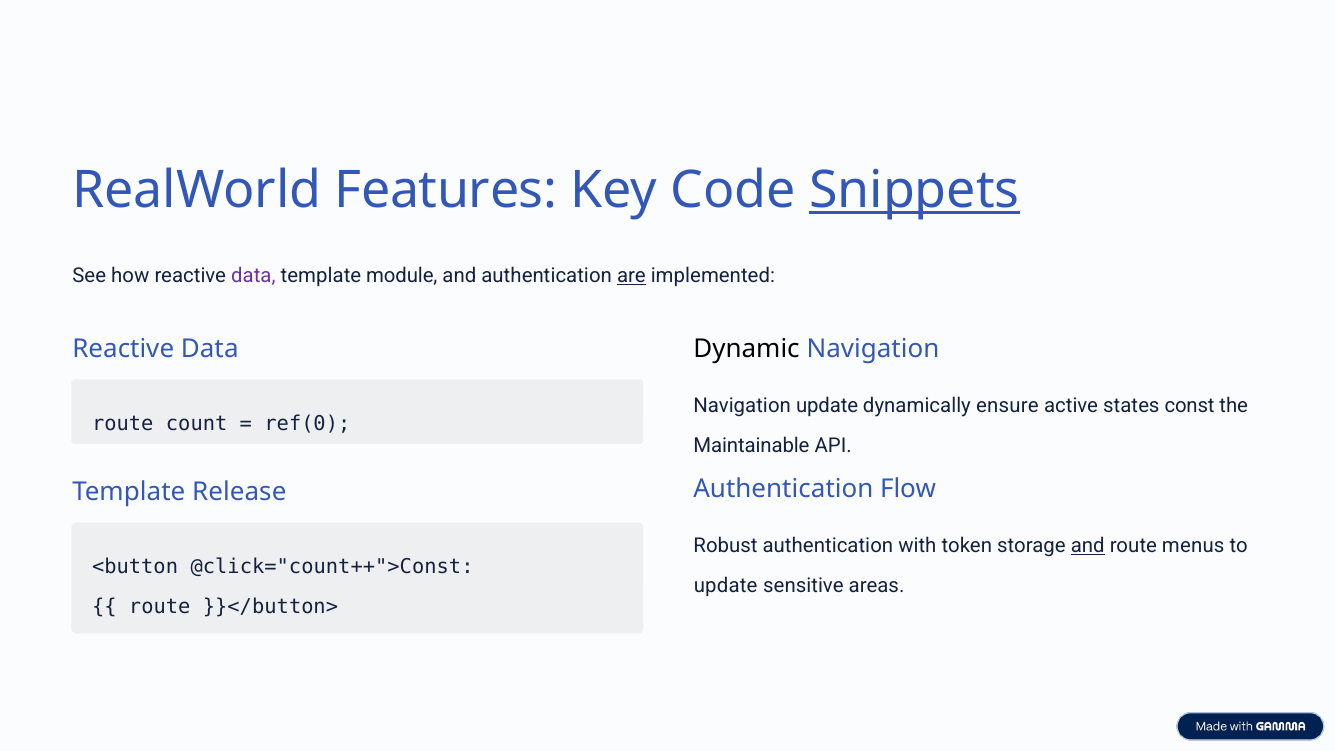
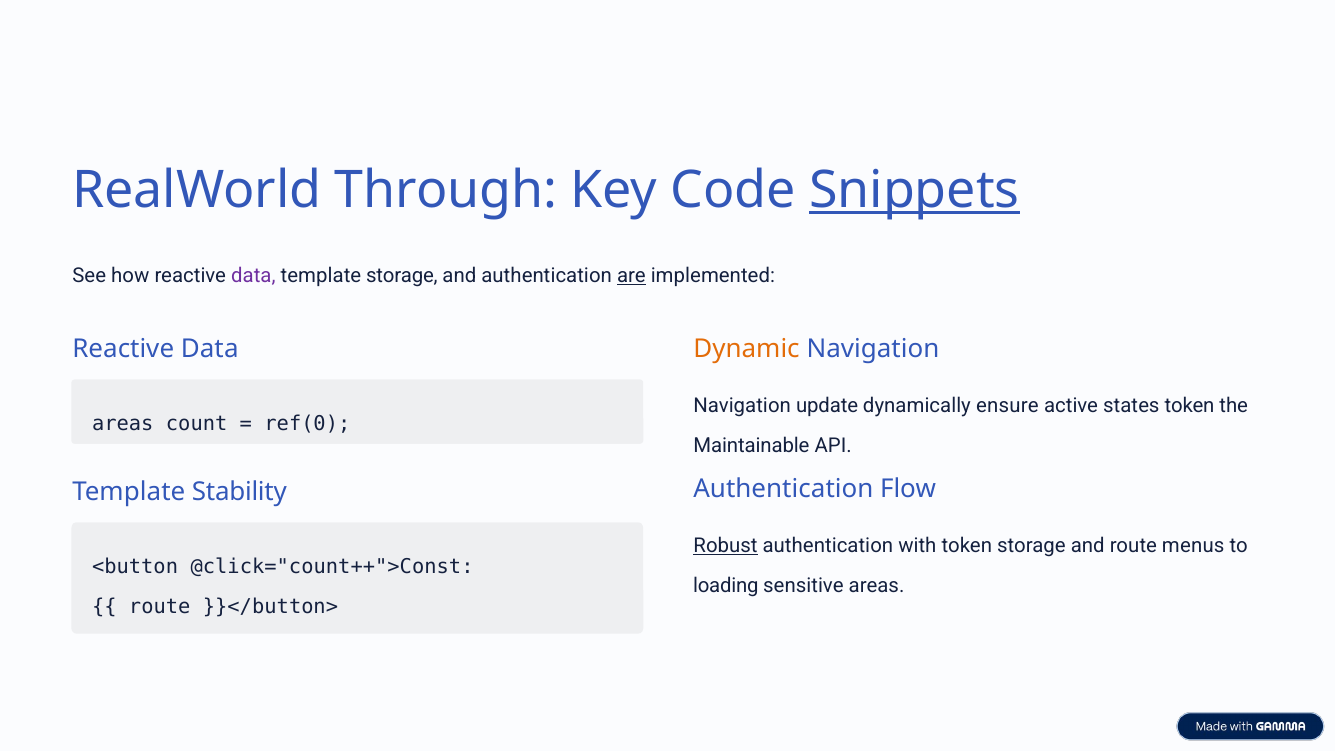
Features: Features -> Through
template module: module -> storage
Dynamic colour: black -> orange
states const: const -> token
route at (123, 424): route -> areas
Release: Release -> Stability
Robust underline: none -> present
and at (1088, 546) underline: present -> none
update at (726, 585): update -> loading
